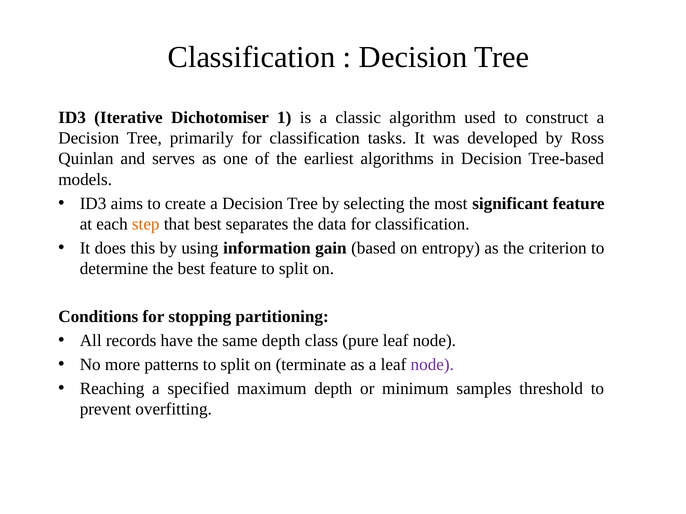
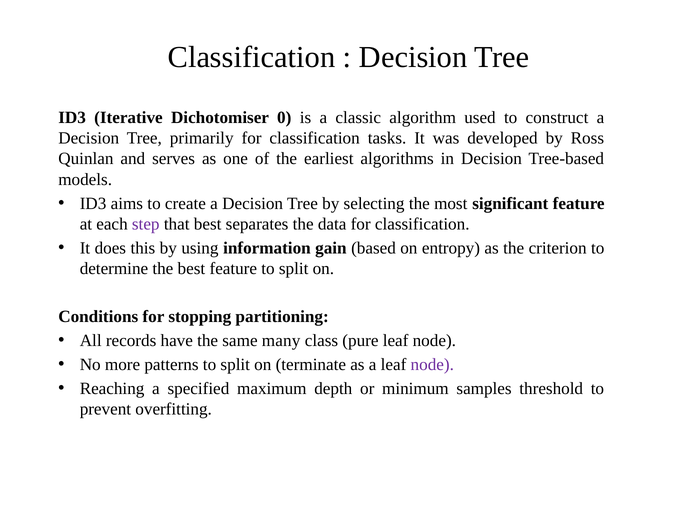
1: 1 -> 0
step colour: orange -> purple
same depth: depth -> many
